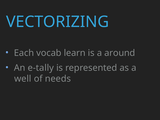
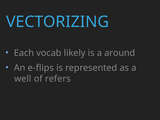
learn: learn -> likely
e-tally: e-tally -> e-flips
needs: needs -> refers
